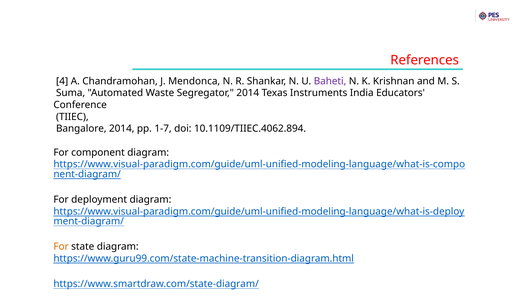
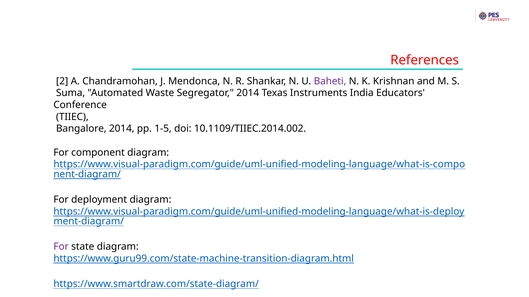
4: 4 -> 2
1-7: 1-7 -> 1-5
10.1109/TIIEC.4062.894: 10.1109/TIIEC.4062.894 -> 10.1109/TIIEC.2014.002
For at (61, 247) colour: orange -> purple
